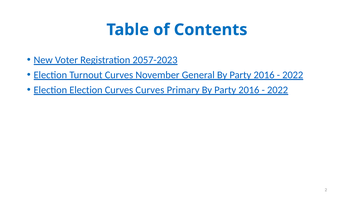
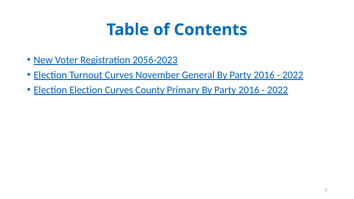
2057-2023: 2057-2023 -> 2056-2023
Curves Curves: Curves -> County
